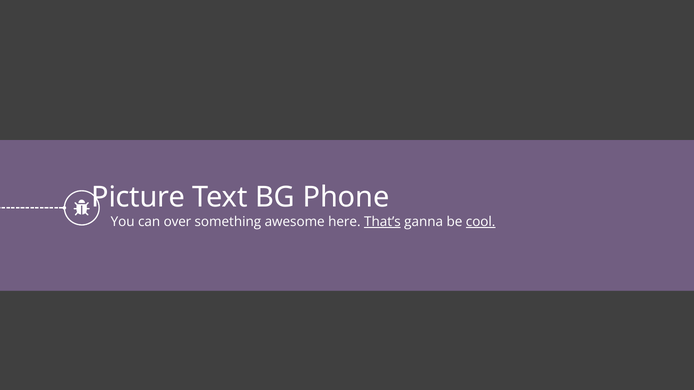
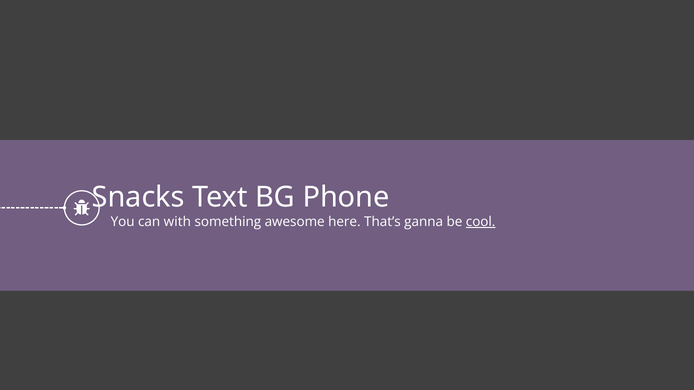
Picture: Picture -> Snacks
over: over -> with
That’s underline: present -> none
